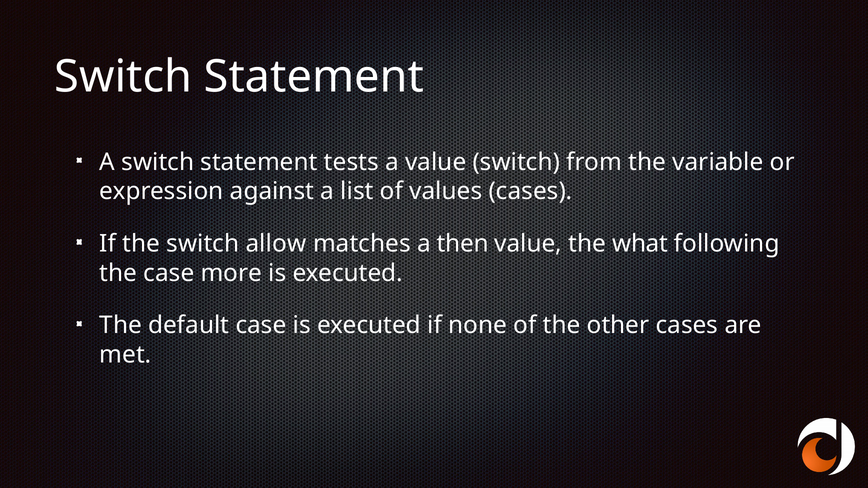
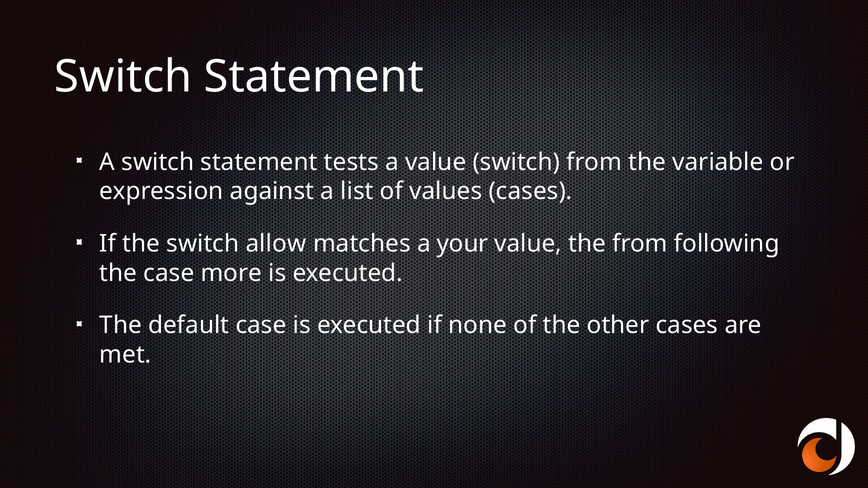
then: then -> your
the what: what -> from
